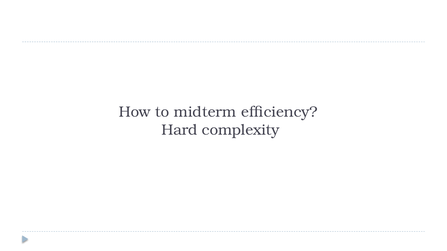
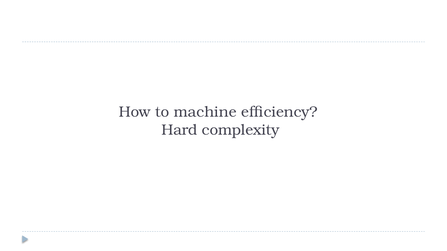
midterm: midterm -> machine
